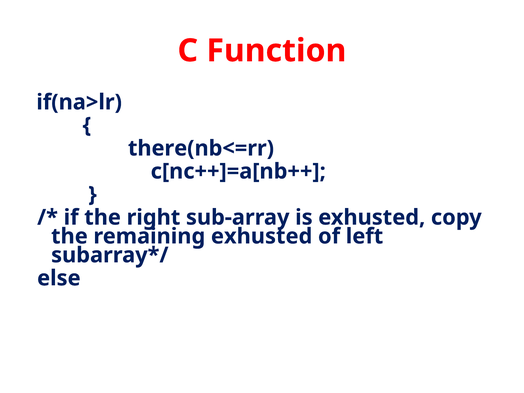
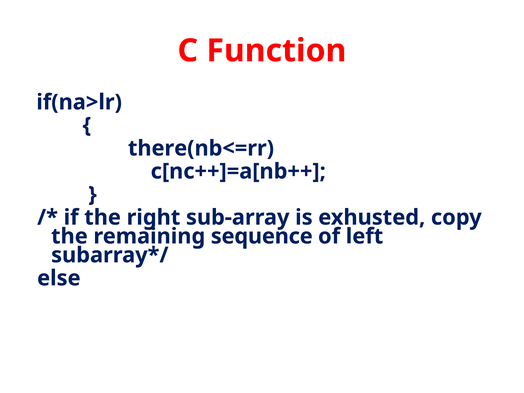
remaining exhusted: exhusted -> sequence
